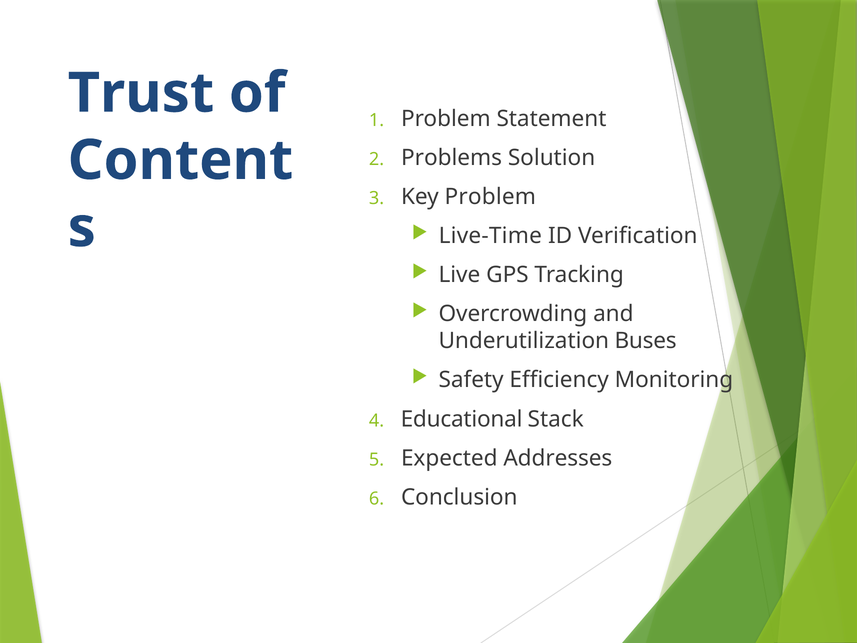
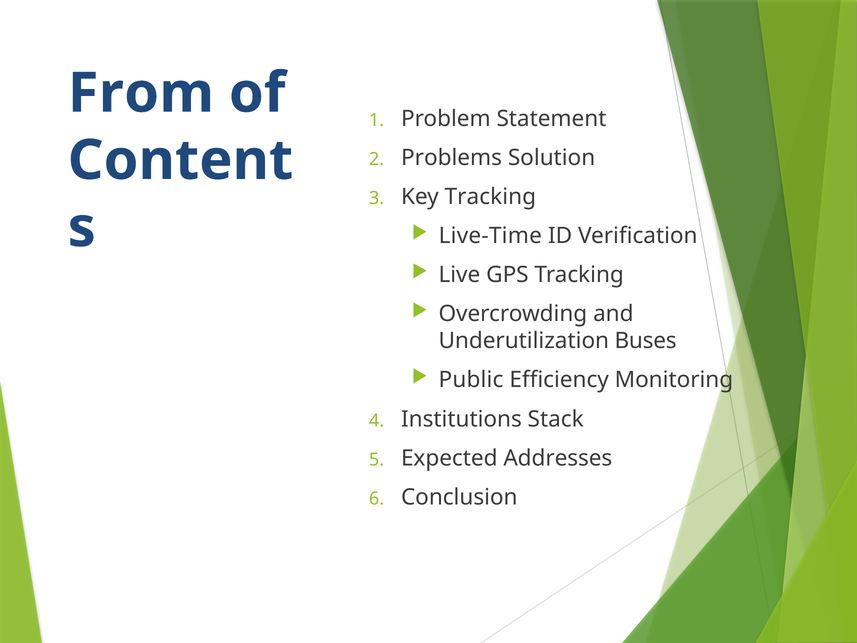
Trust: Trust -> From
Key Problem: Problem -> Tracking
Safety: Safety -> Public
Educational: Educational -> Institutions
